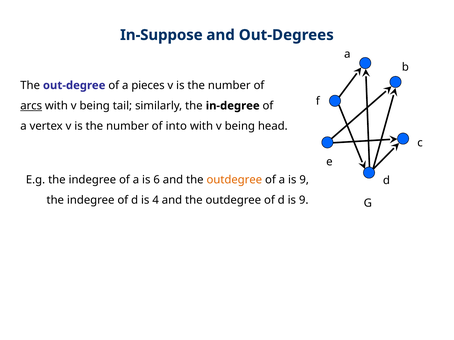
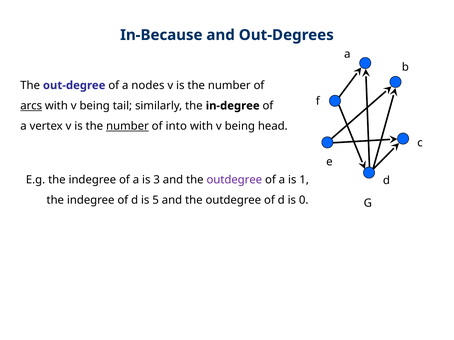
In-Suppose: In-Suppose -> In-Because
pieces: pieces -> nodes
number at (127, 126) underline: none -> present
6: 6 -> 3
outdegree at (234, 180) colour: orange -> purple
a is 9: 9 -> 1
4: 4 -> 5
d is 9: 9 -> 0
